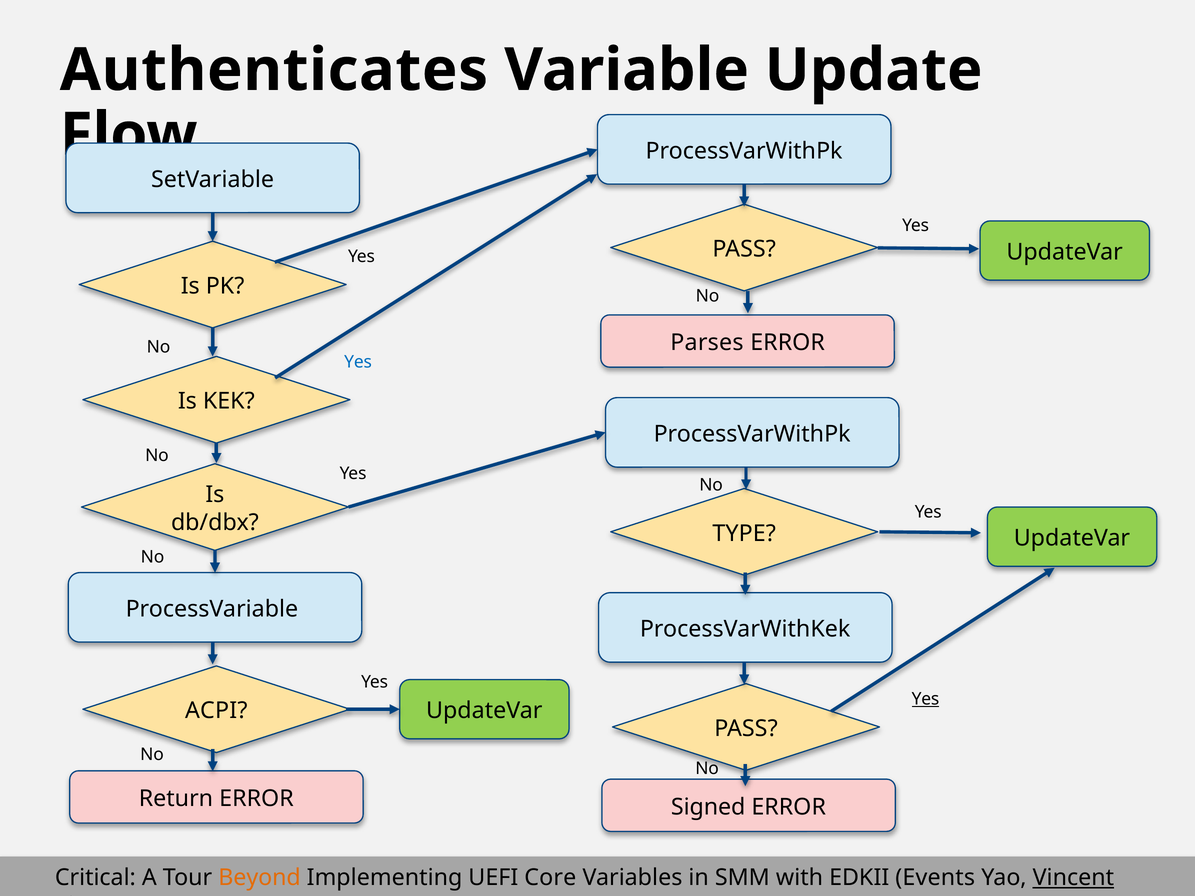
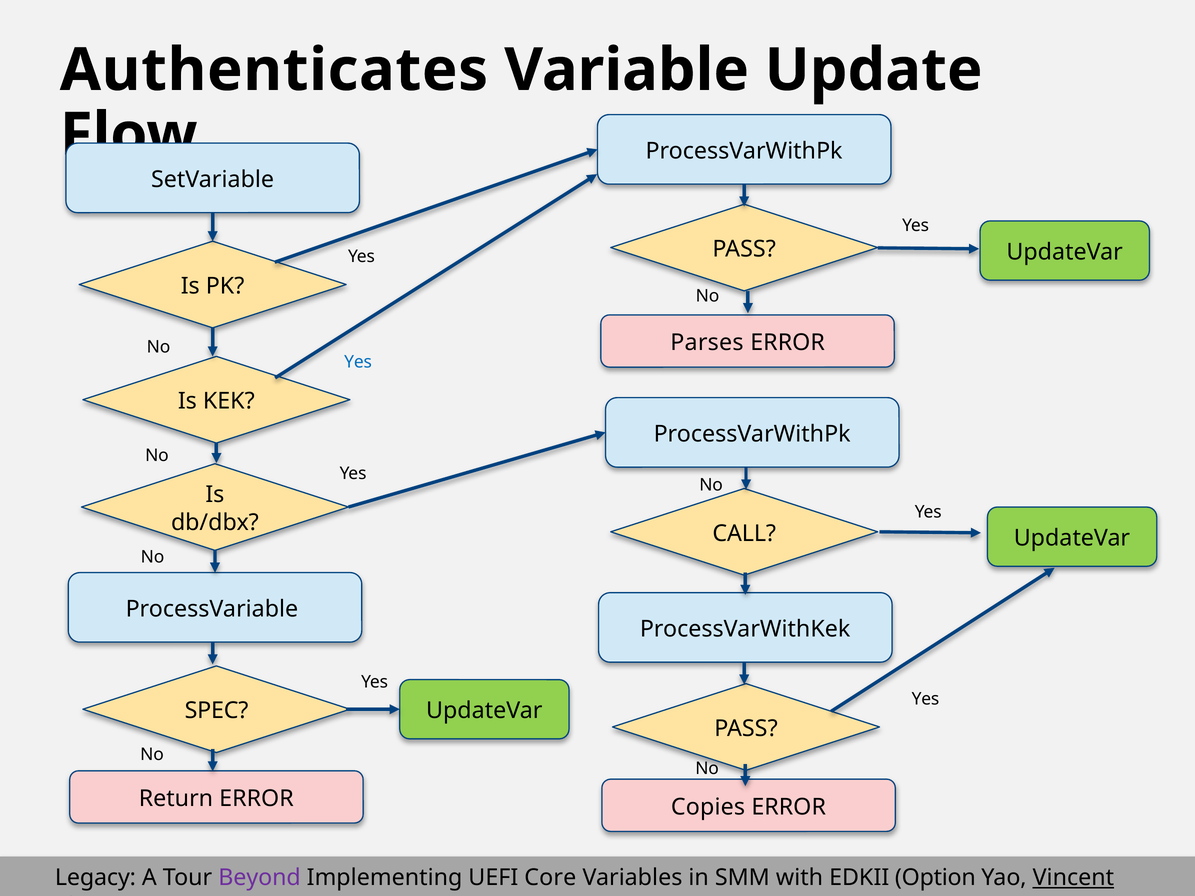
TYPE: TYPE -> CALL
Yes at (925, 699) underline: present -> none
ACPI: ACPI -> SPEC
Signed: Signed -> Copies
Critical: Critical -> Legacy
Beyond colour: orange -> purple
Events: Events -> Option
